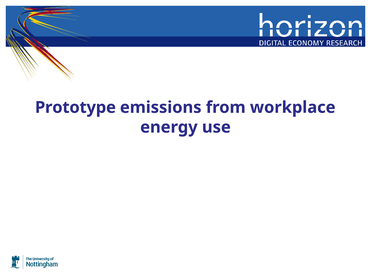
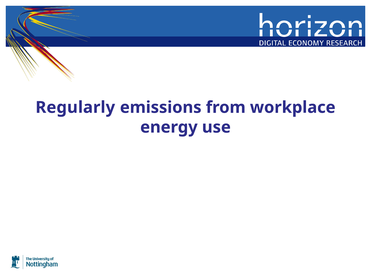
Prototype: Prototype -> Regularly
